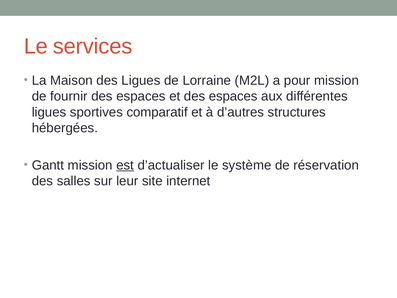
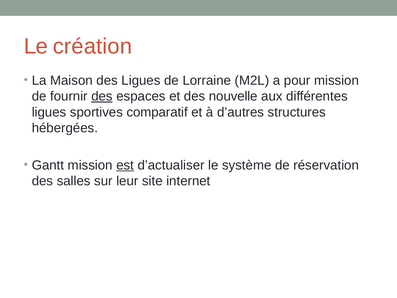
services: services -> création
des at (102, 96) underline: none -> present
et des espaces: espaces -> nouvelle
